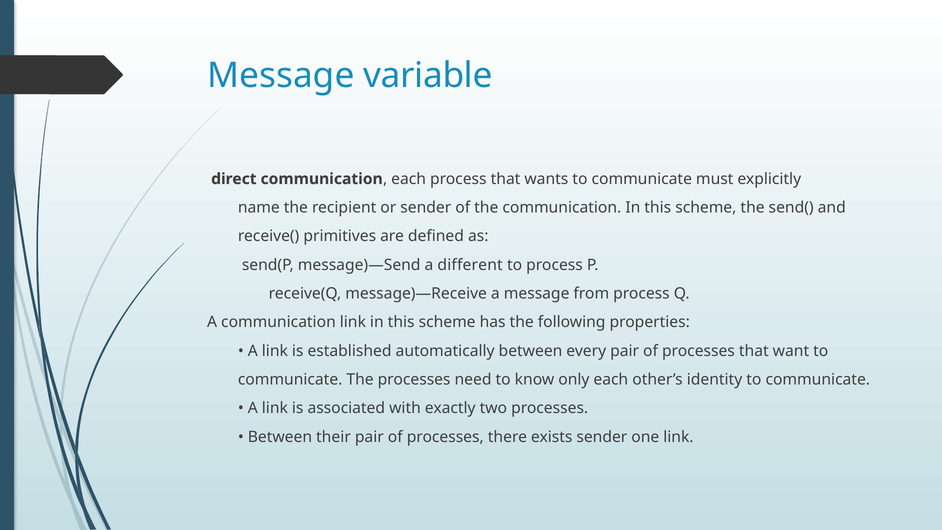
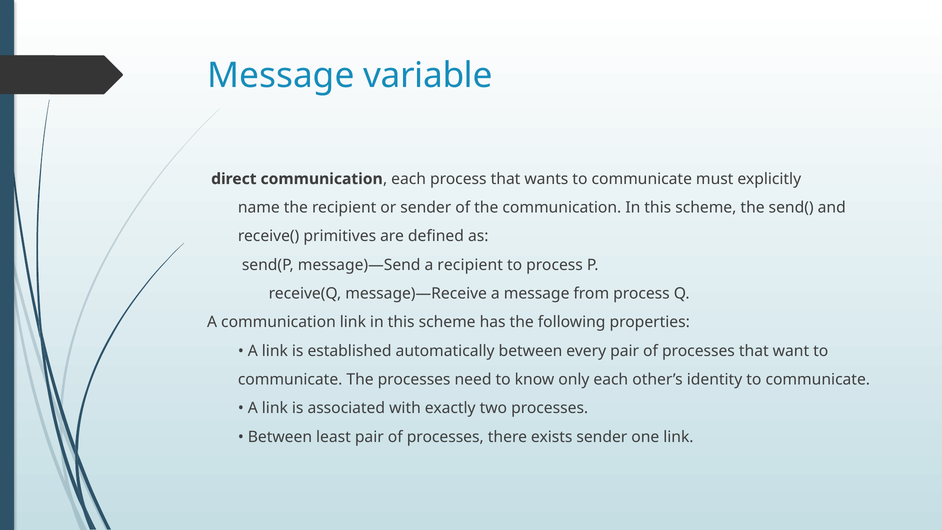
a different: different -> recipient
their: their -> least
